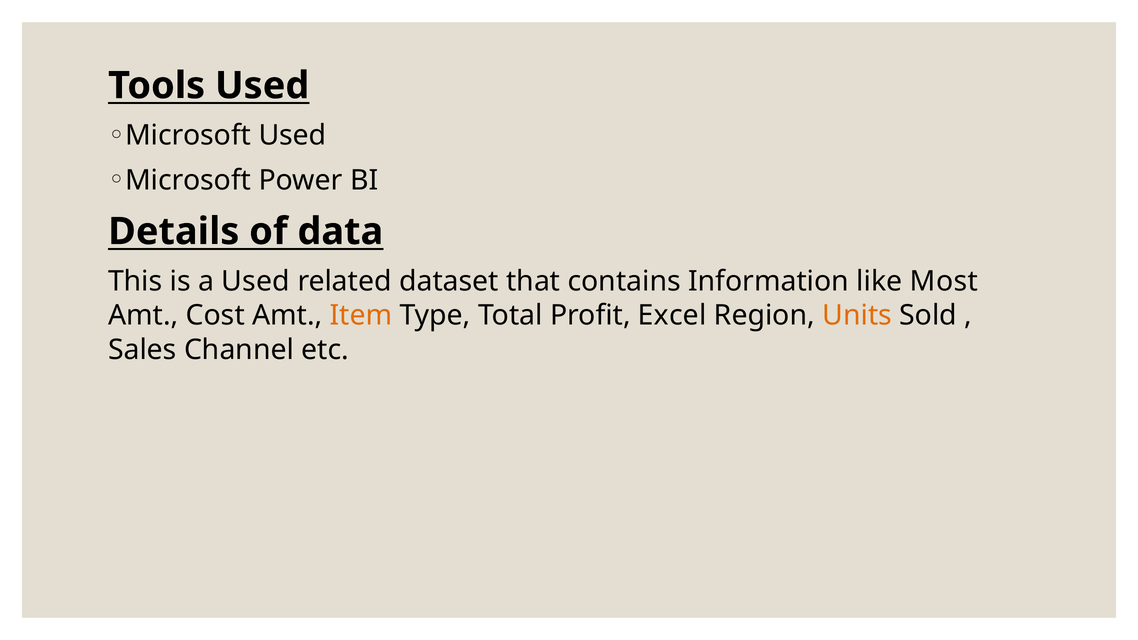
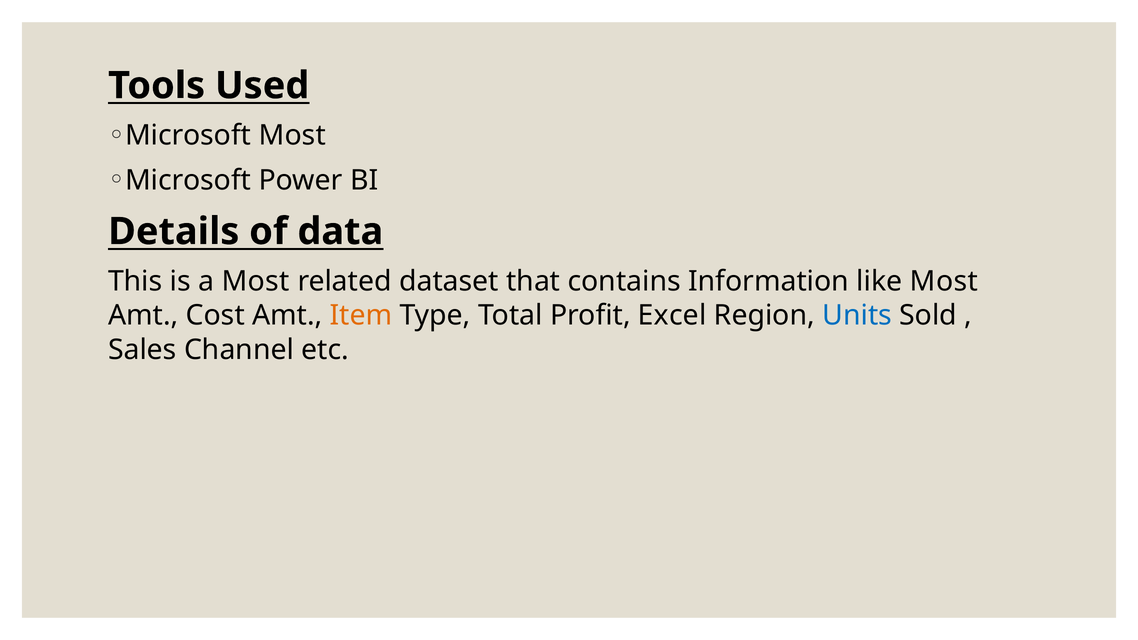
Microsoft Used: Used -> Most
a Used: Used -> Most
Units colour: orange -> blue
